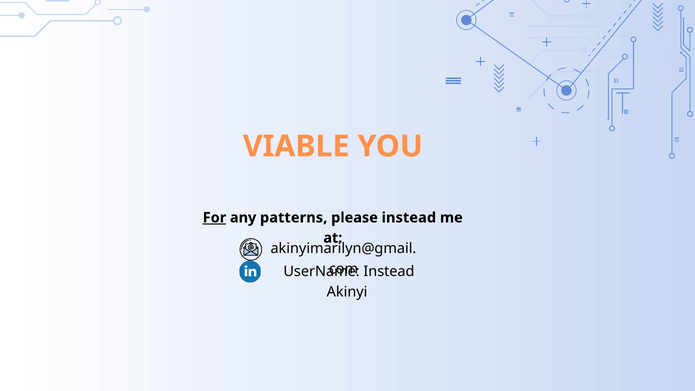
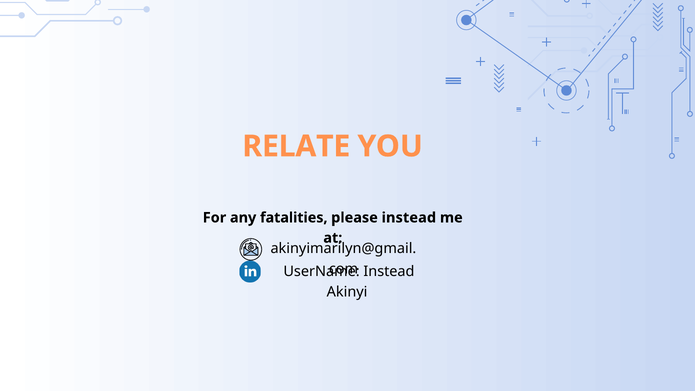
VIABLE: VIABLE -> RELATE
For underline: present -> none
patterns: patterns -> fatalities
